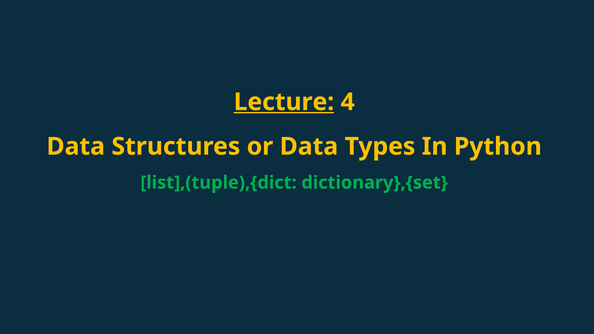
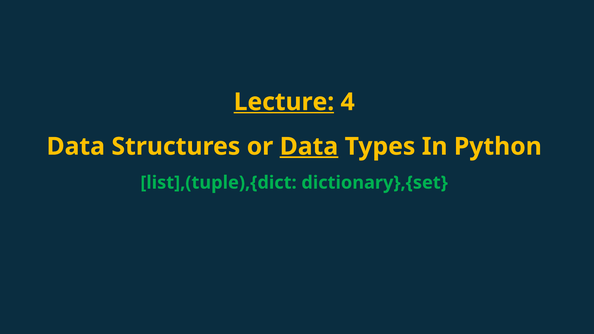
Data at (309, 147) underline: none -> present
